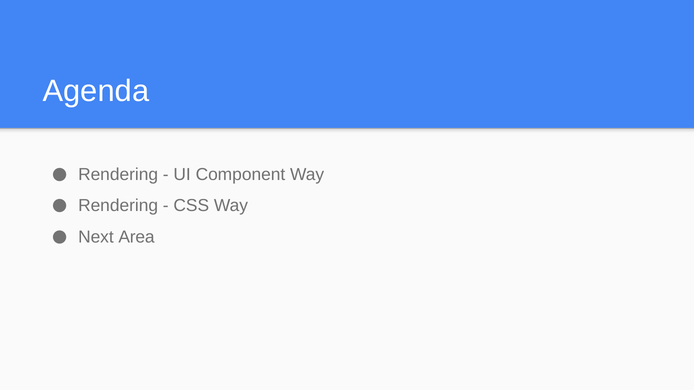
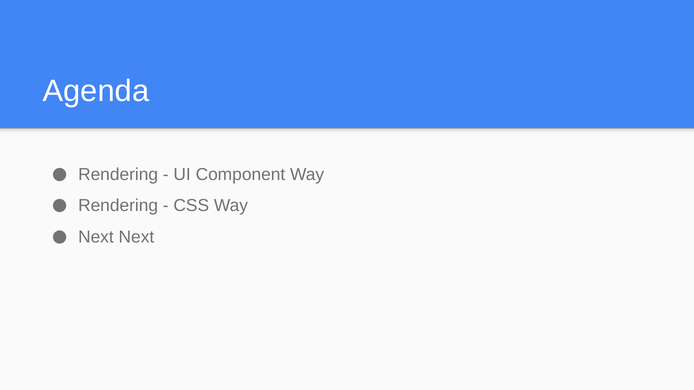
Next Area: Area -> Next
